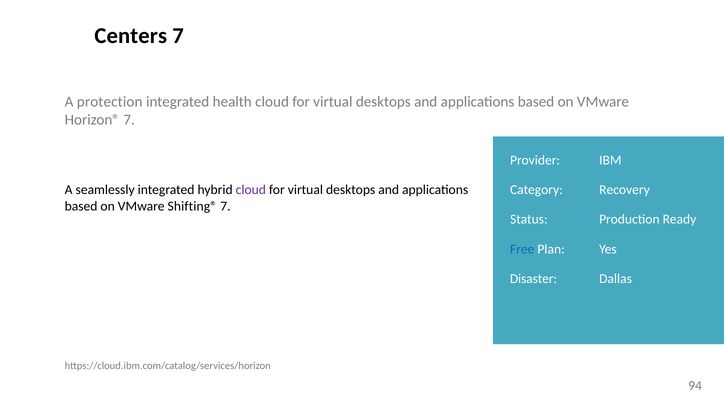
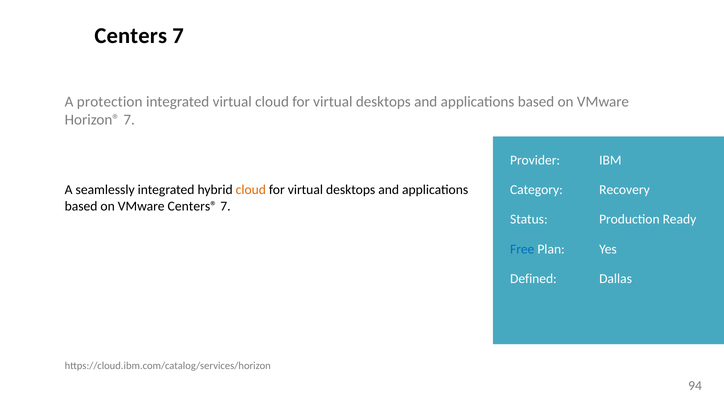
integrated health: health -> virtual
cloud at (251, 190) colour: purple -> orange
Shifting®: Shifting® -> Centers®
Disaster: Disaster -> Defined
